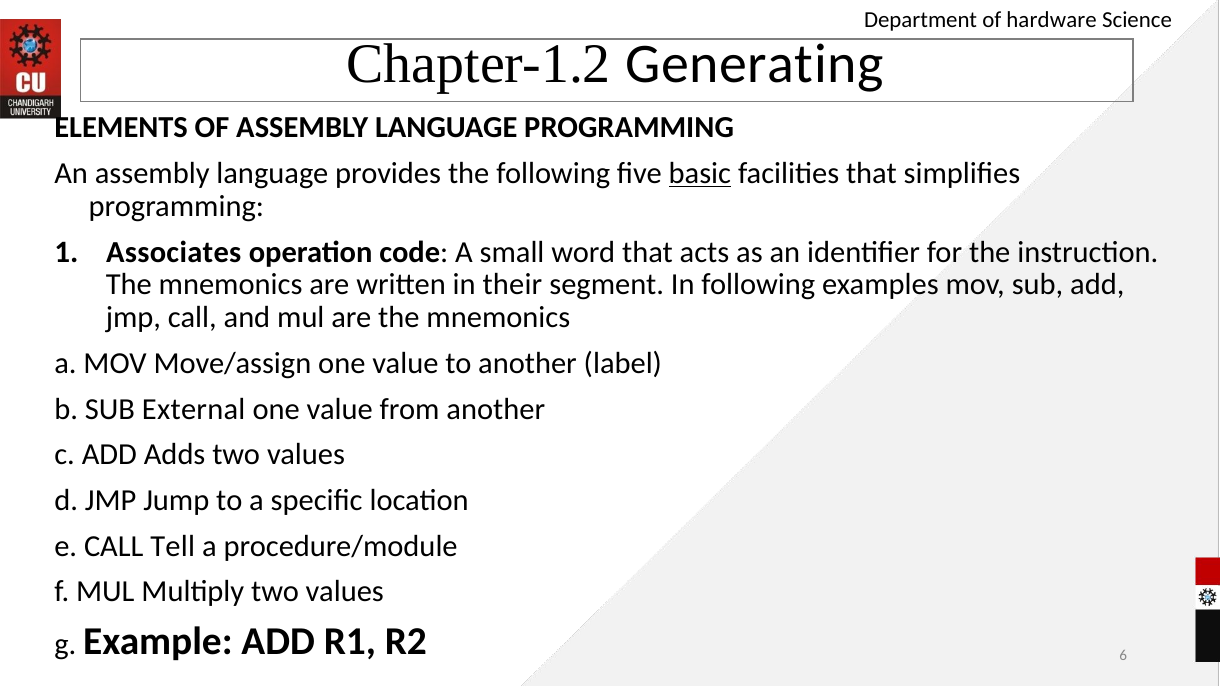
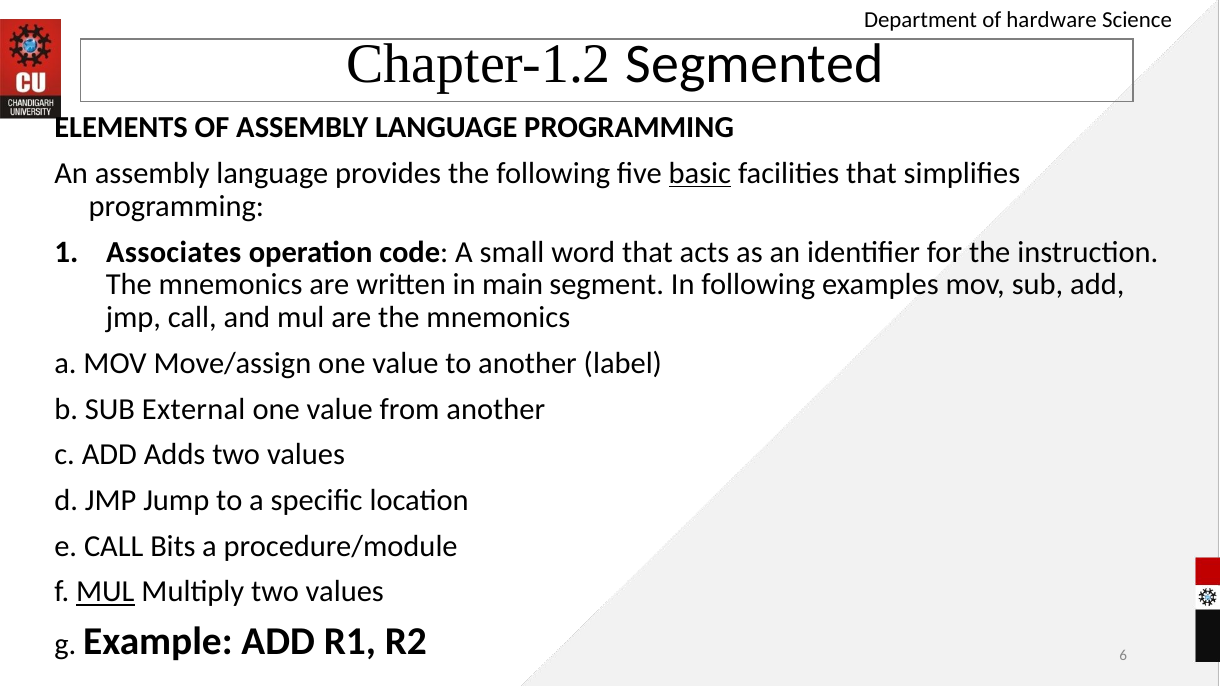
Generating: Generating -> Segmented
their: their -> main
Tell: Tell -> Bits
MUL at (105, 592) underline: none -> present
